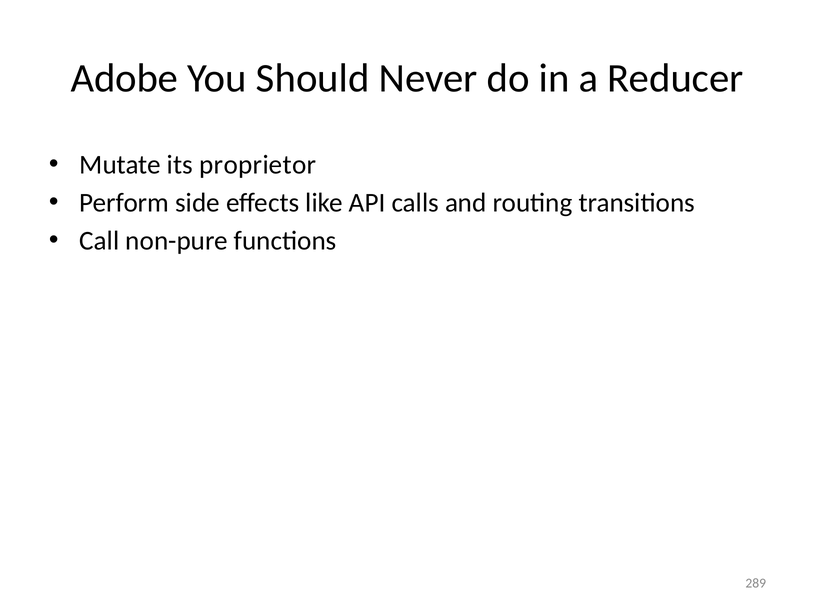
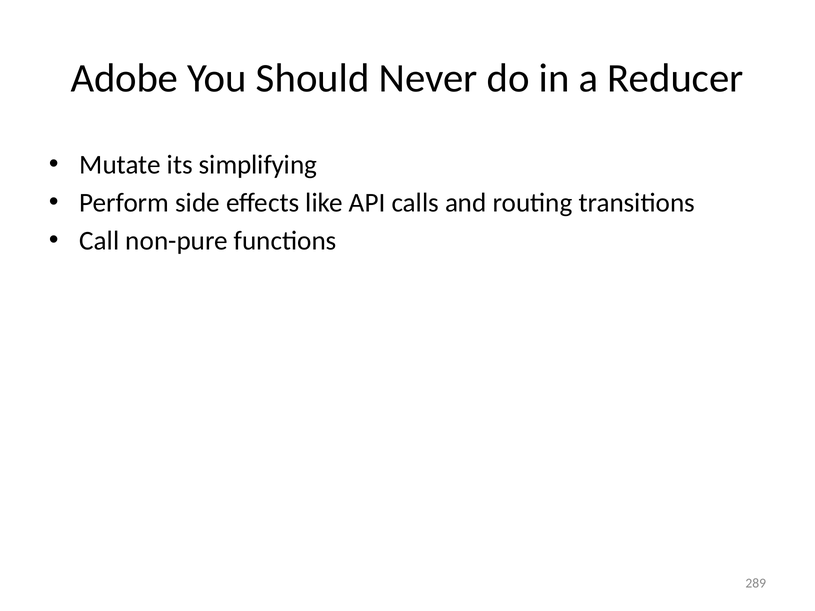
proprietor: proprietor -> simplifying
